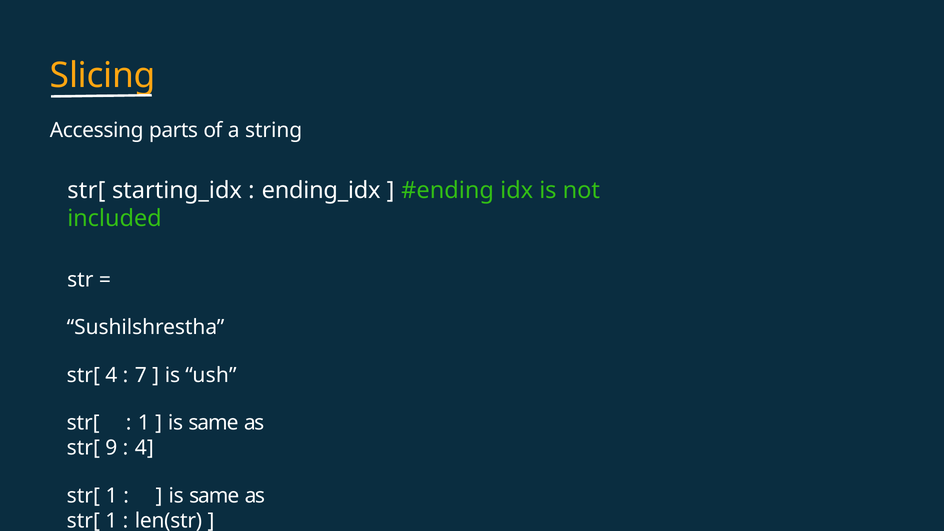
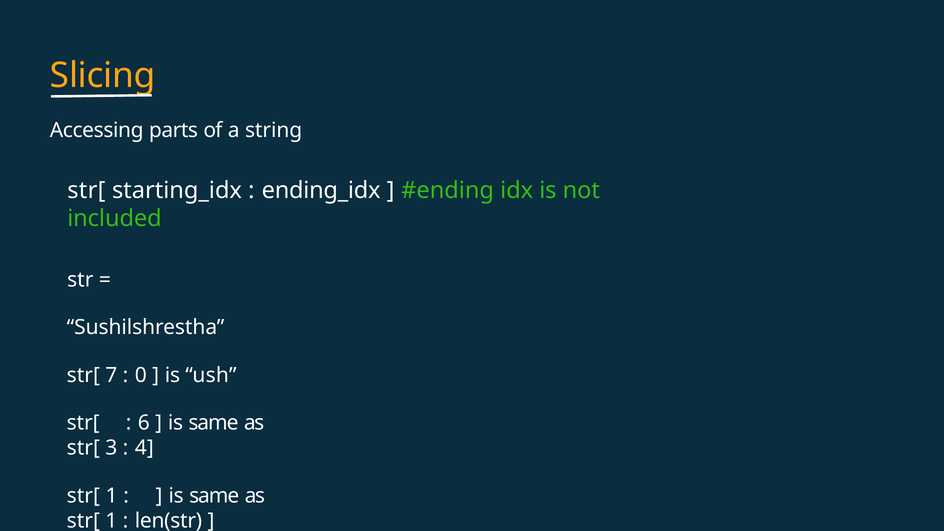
str[ 4: 4 -> 7
7: 7 -> 0
1 at (144, 423): 1 -> 6
9: 9 -> 3
